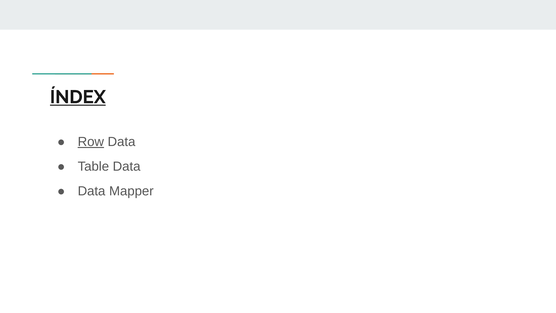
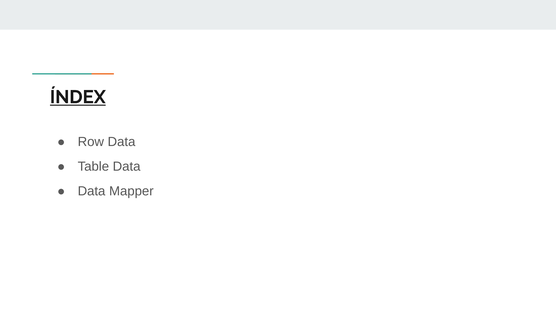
Row underline: present -> none
